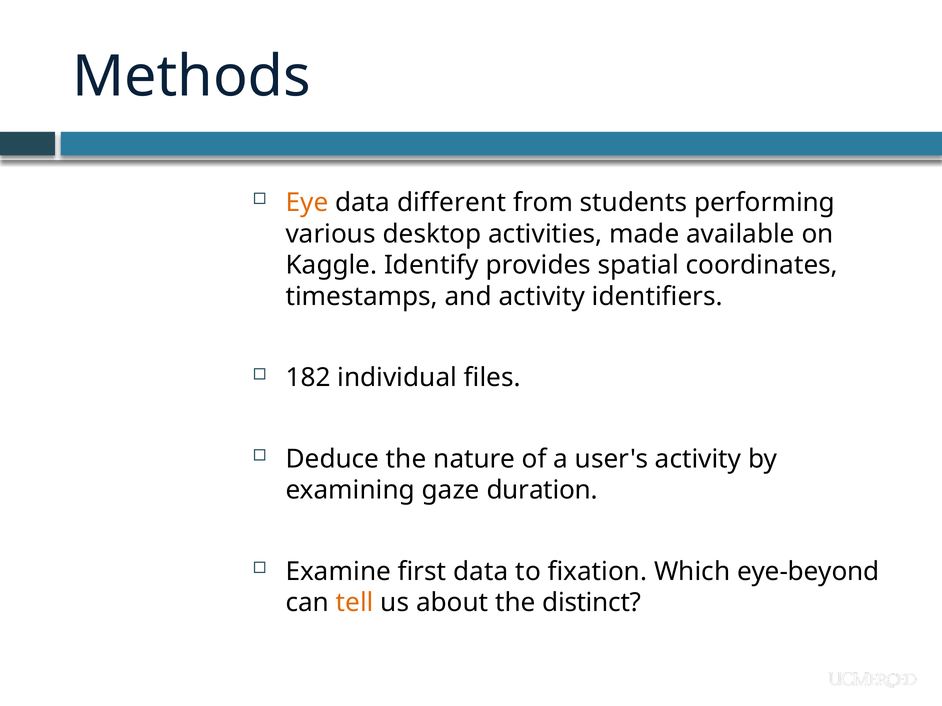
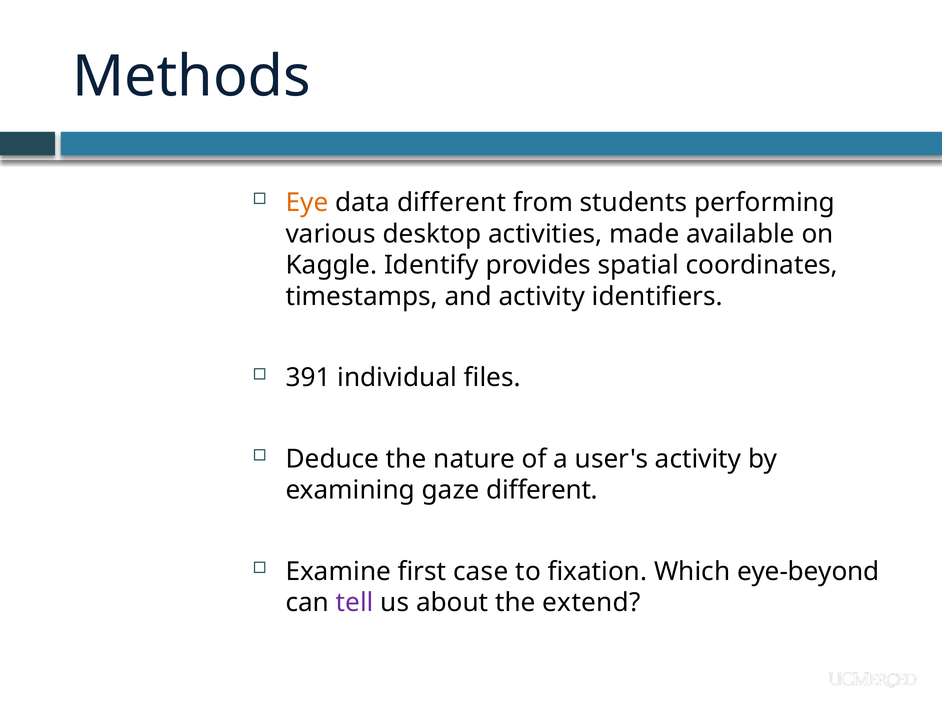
182: 182 -> 391
gaze duration: duration -> different
first data: data -> case
tell colour: orange -> purple
distinct: distinct -> extend
